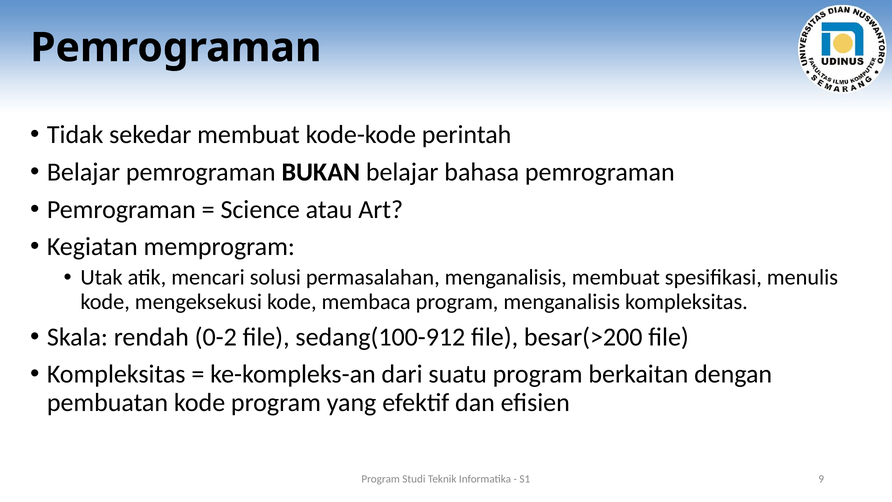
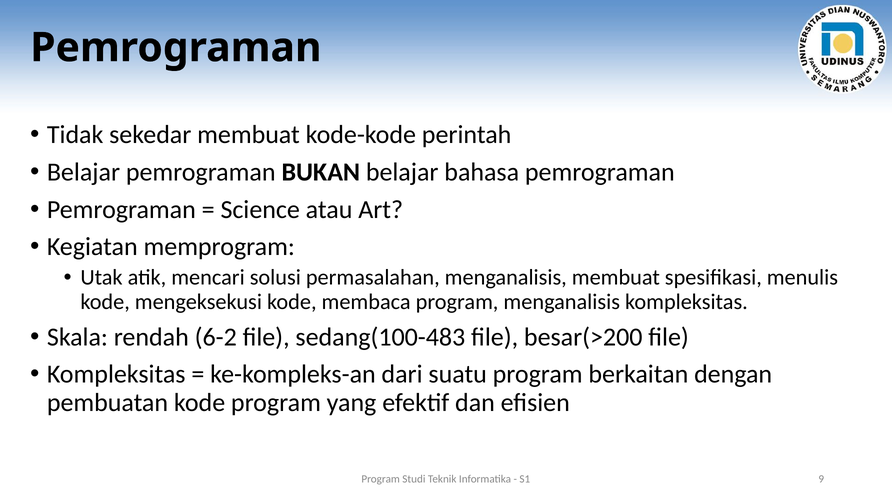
0-2: 0-2 -> 6-2
sedang(100-912: sedang(100-912 -> sedang(100-483
